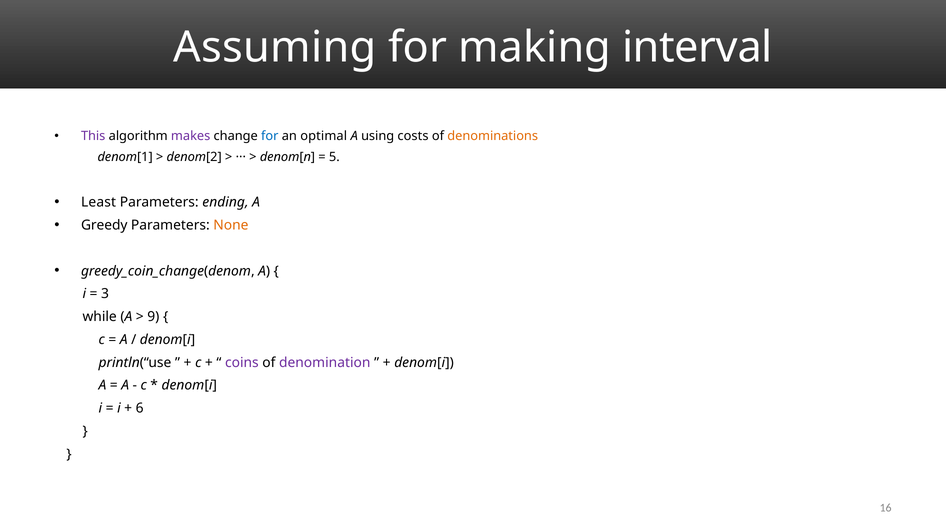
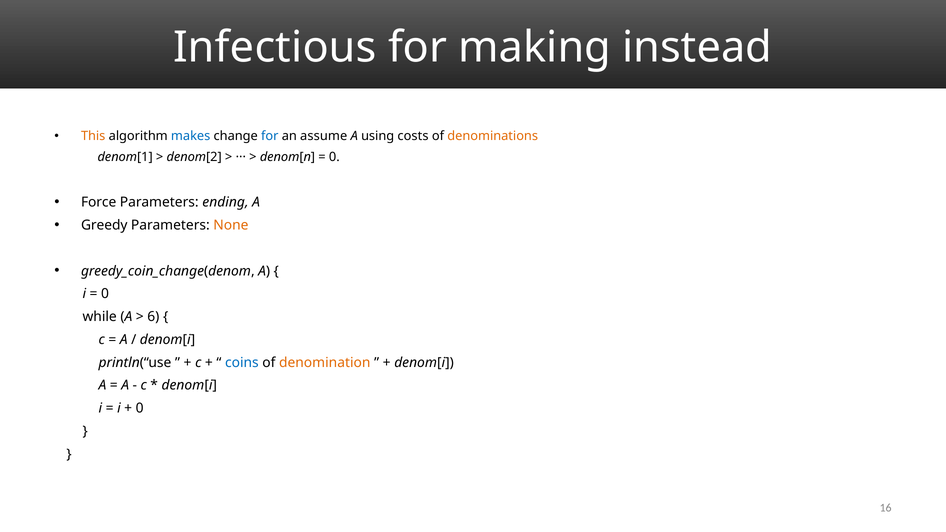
Assuming: Assuming -> Infectious
interval: interval -> instead
This colour: purple -> orange
makes colour: purple -> blue
optimal: optimal -> assume
5 at (334, 157): 5 -> 0
Least: Least -> Force
3 at (105, 294): 3 -> 0
9: 9 -> 6
coins colour: purple -> blue
denomination colour: purple -> orange
6 at (140, 408): 6 -> 0
